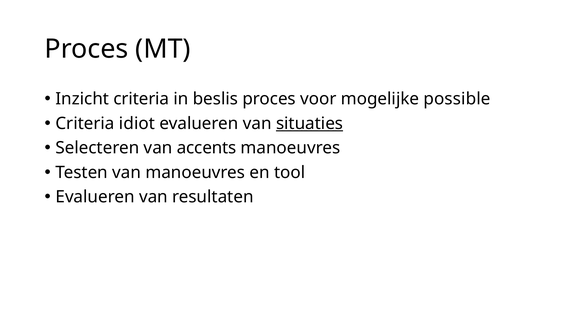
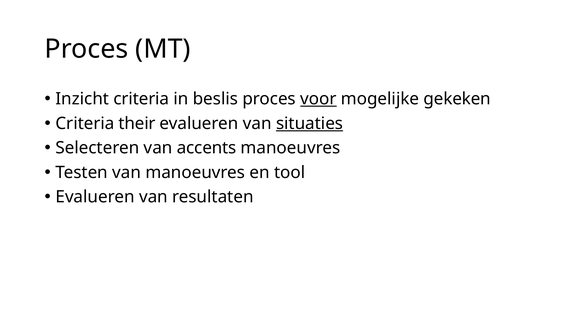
voor underline: none -> present
possible: possible -> gekeken
idiot: idiot -> their
